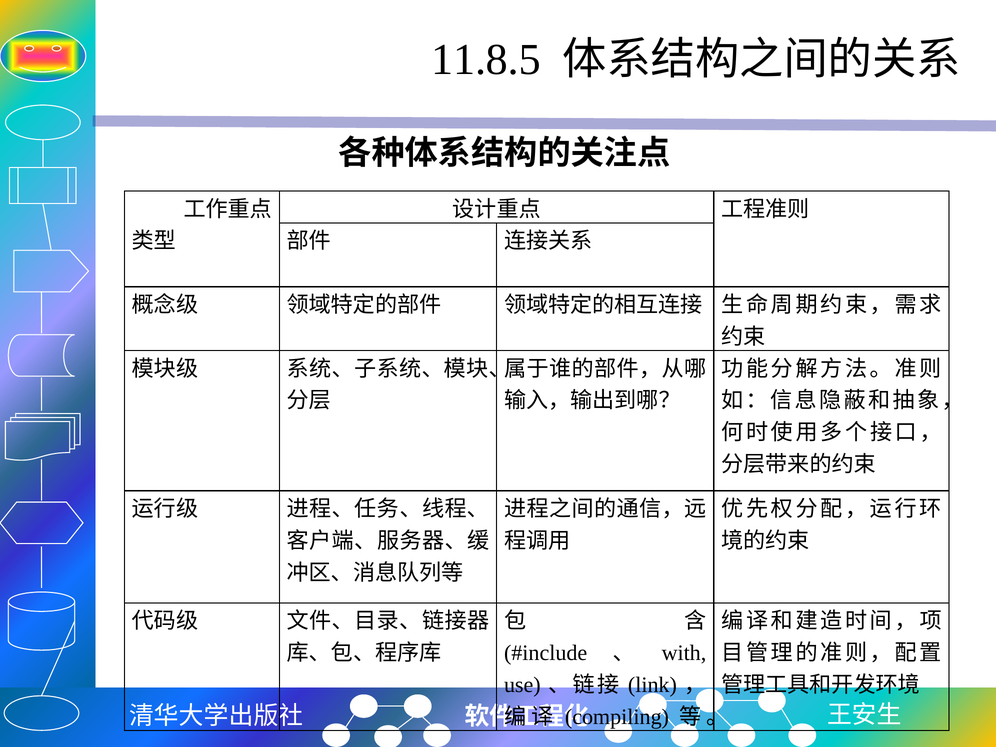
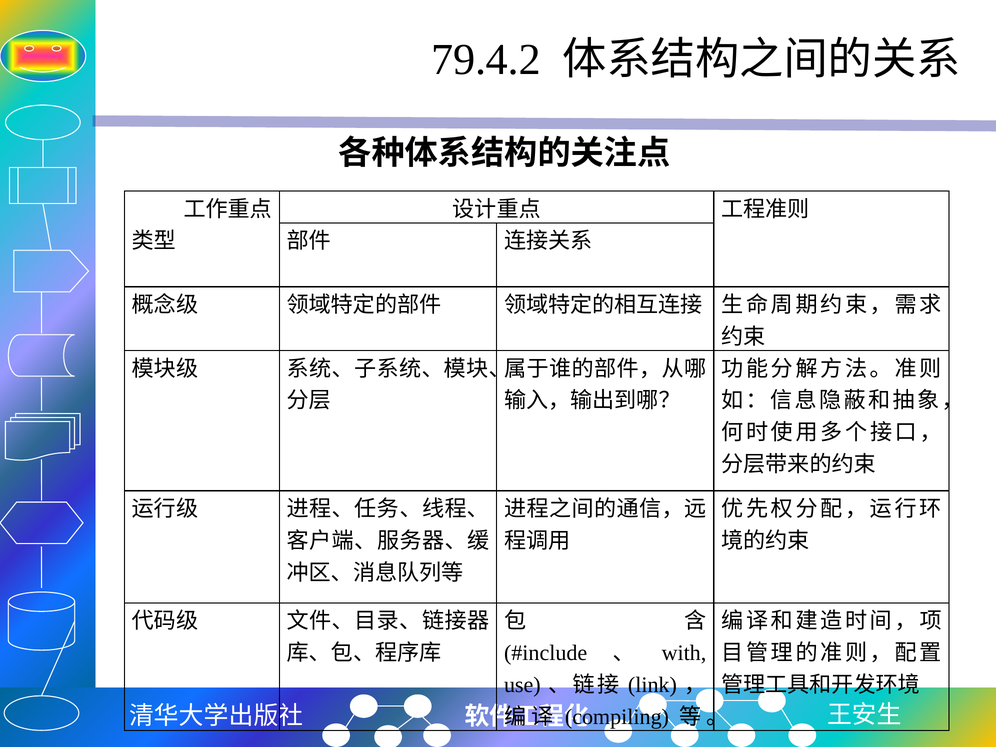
11.8.5: 11.8.5 -> 79.4.2
